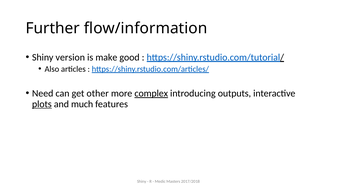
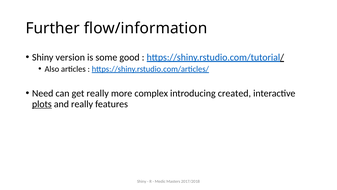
make: make -> some
get other: other -> really
complex underline: present -> none
outputs: outputs -> created
and much: much -> really
